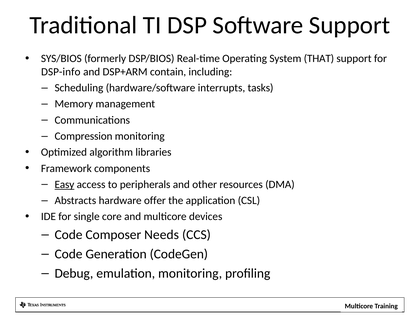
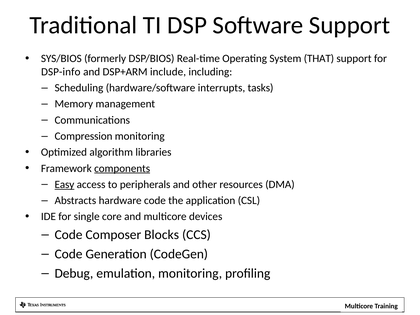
contain: contain -> include
components underline: none -> present
hardware offer: offer -> code
Needs: Needs -> Blocks
